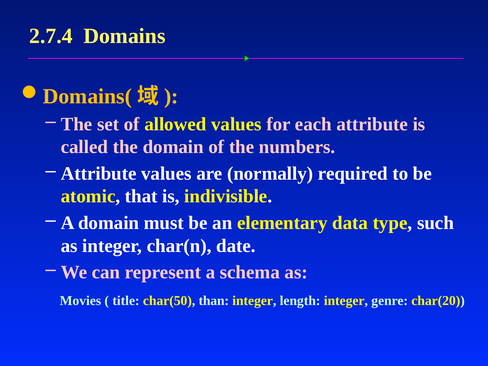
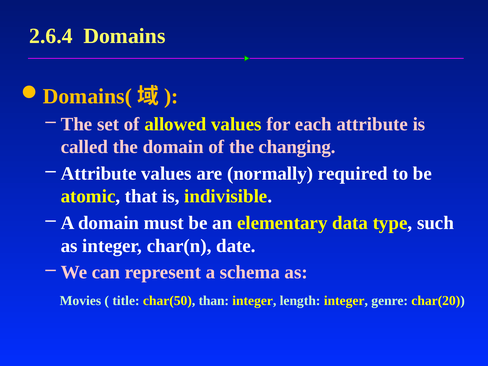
2.7.4: 2.7.4 -> 2.6.4
numbers: numbers -> changing
